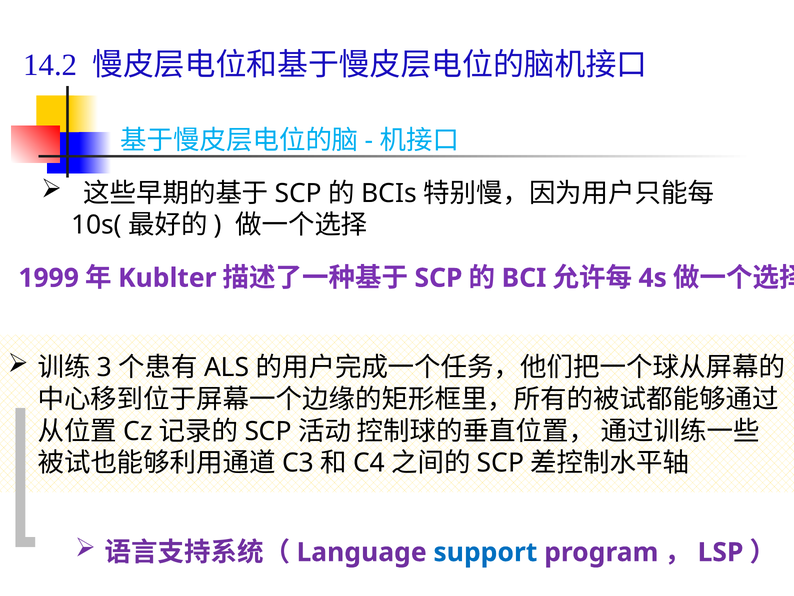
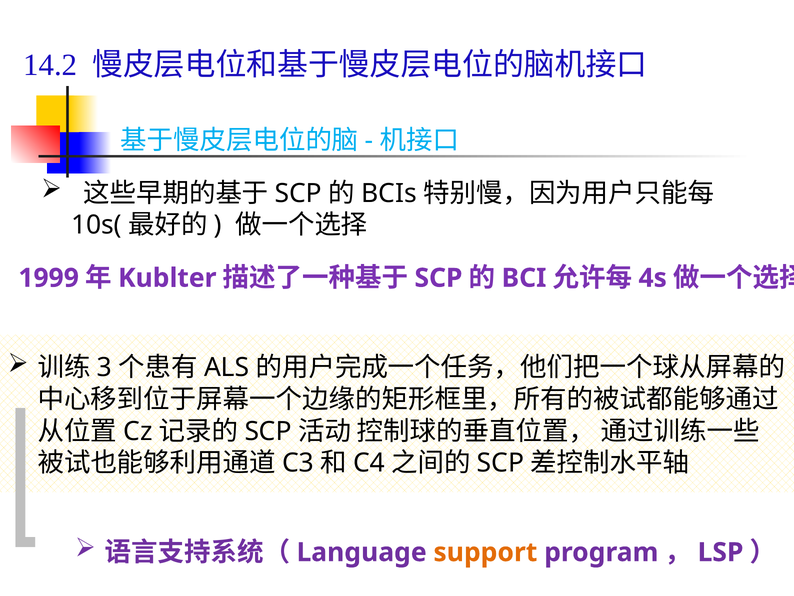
support colour: blue -> orange
